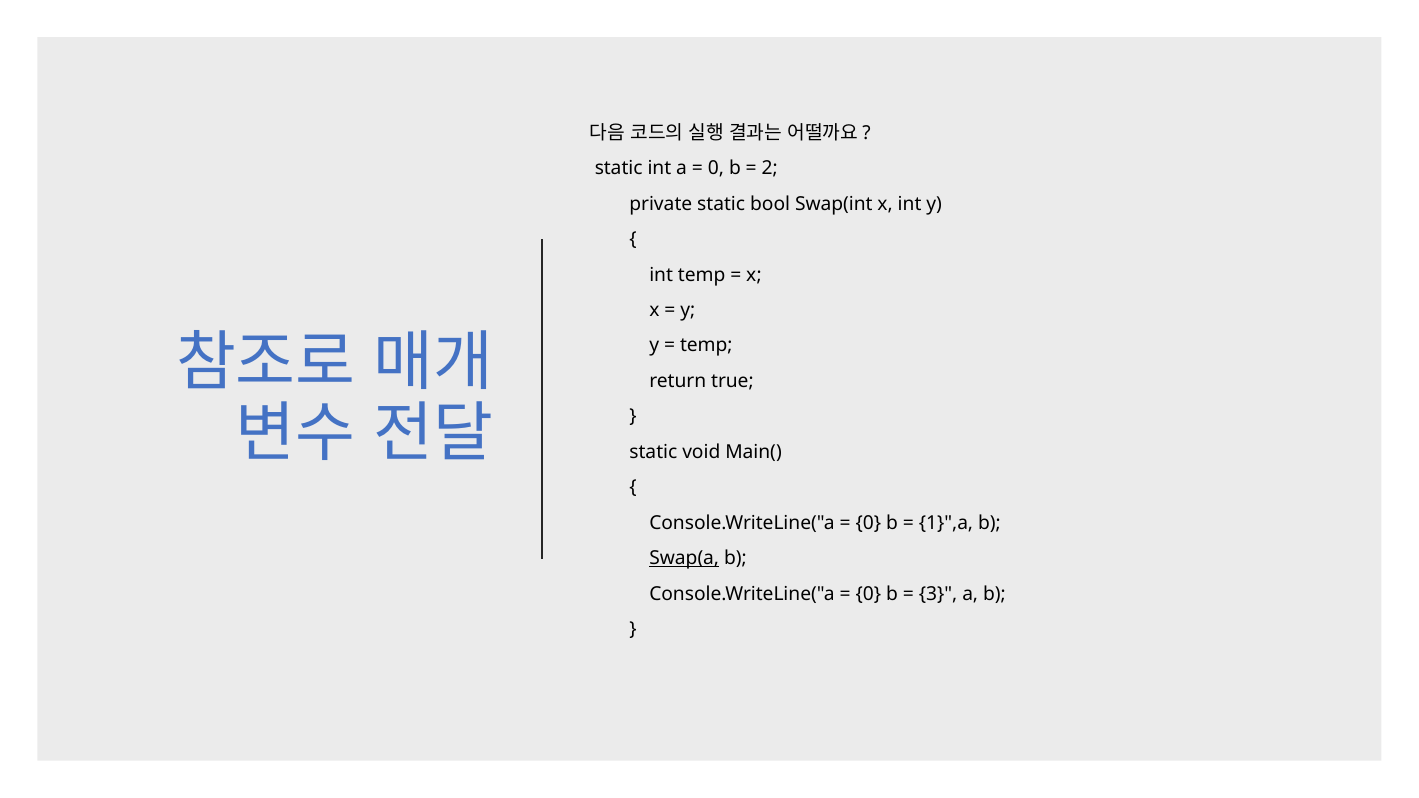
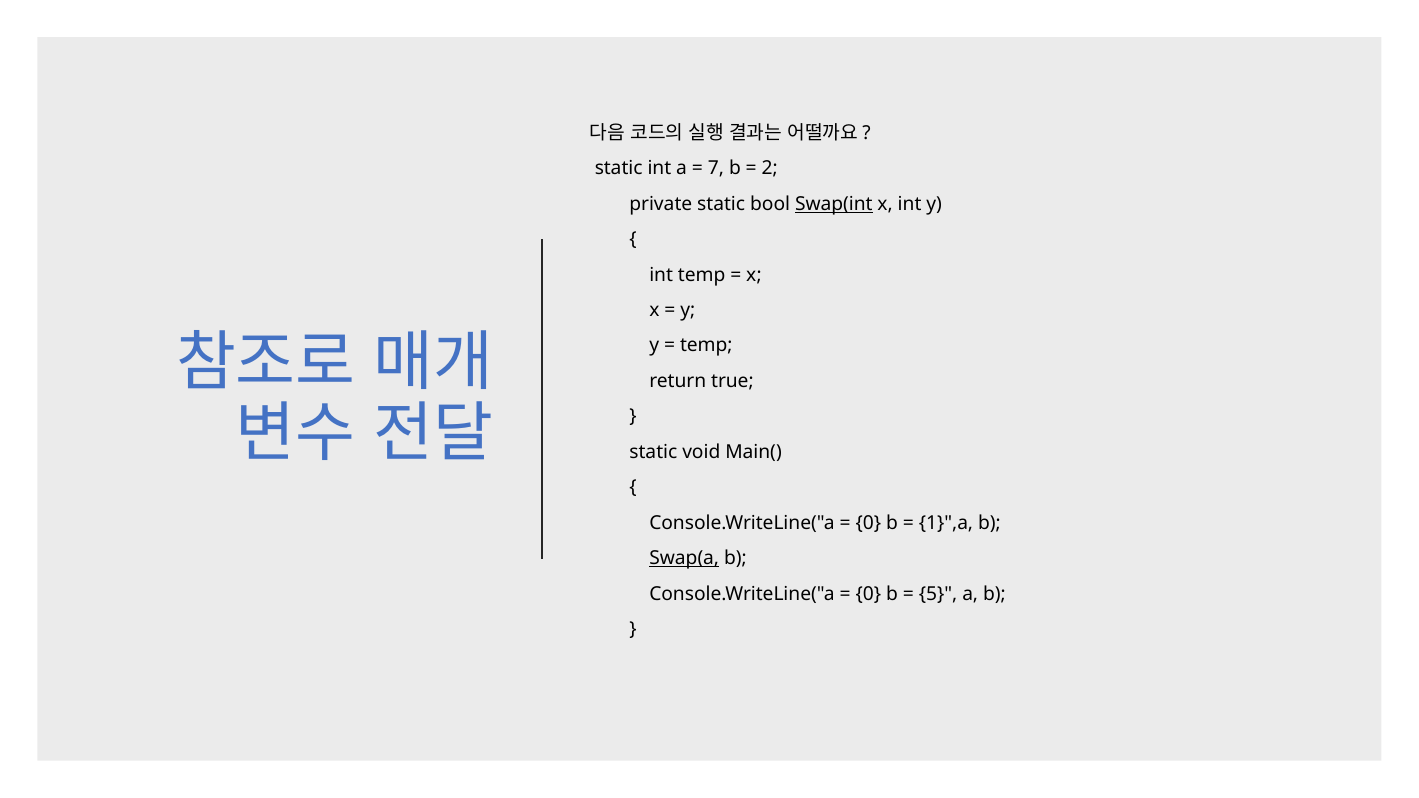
0 at (716, 168): 0 -> 7
Swap(int underline: none -> present
3: 3 -> 5
